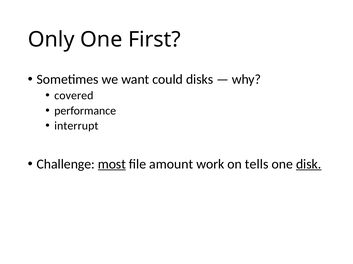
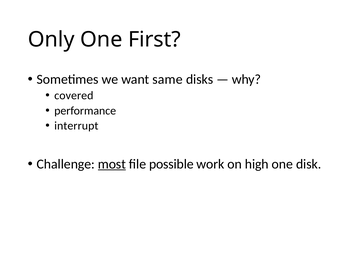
could: could -> same
amount: amount -> possible
tells: tells -> high
disk underline: present -> none
